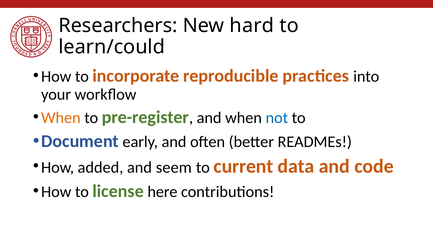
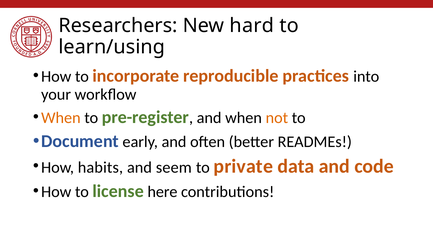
learn/could: learn/could -> learn/using
not colour: blue -> orange
added: added -> habits
current: current -> private
